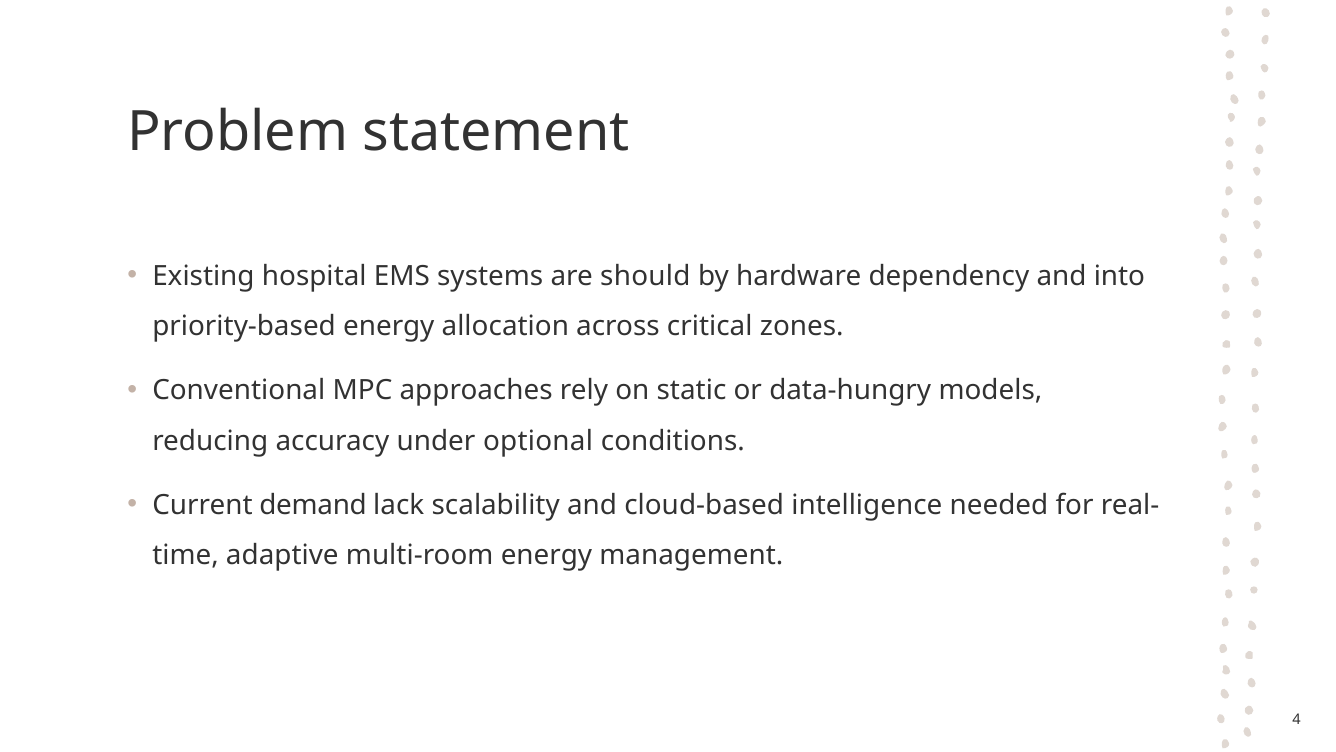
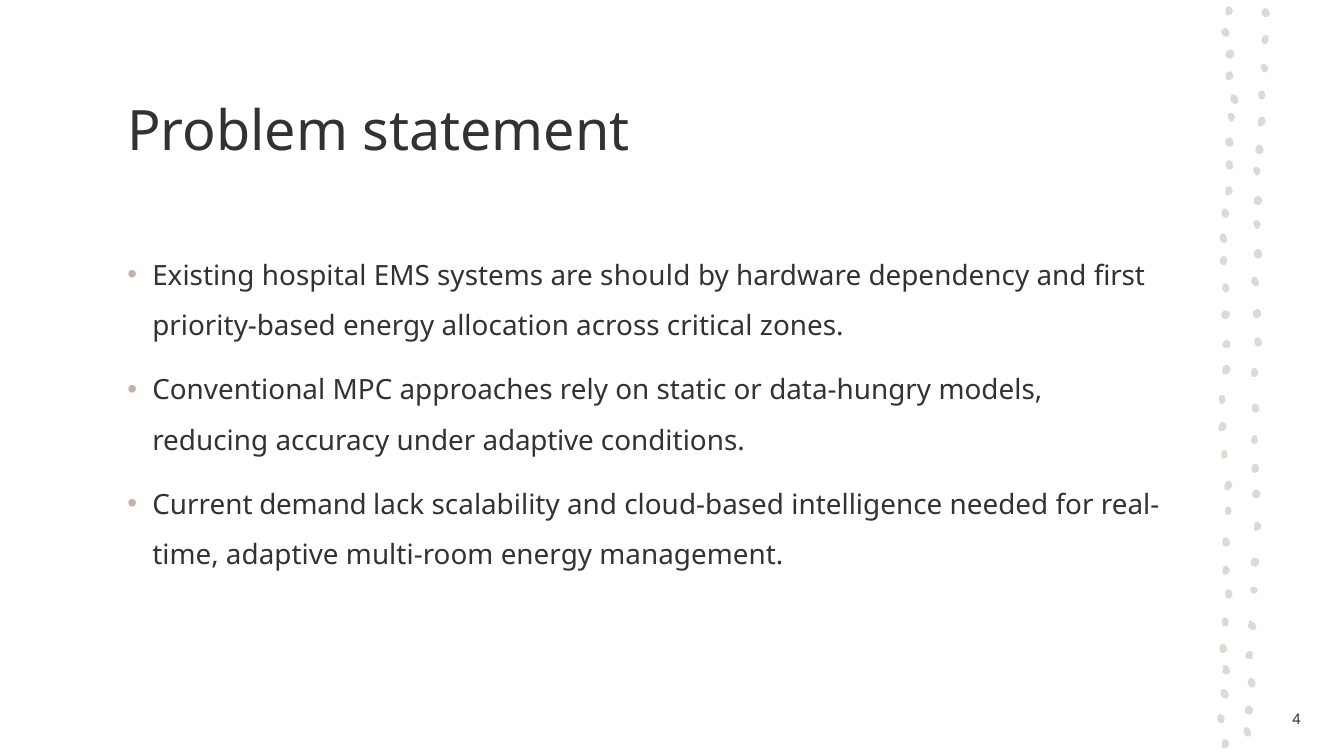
into: into -> first
under optional: optional -> adaptive
